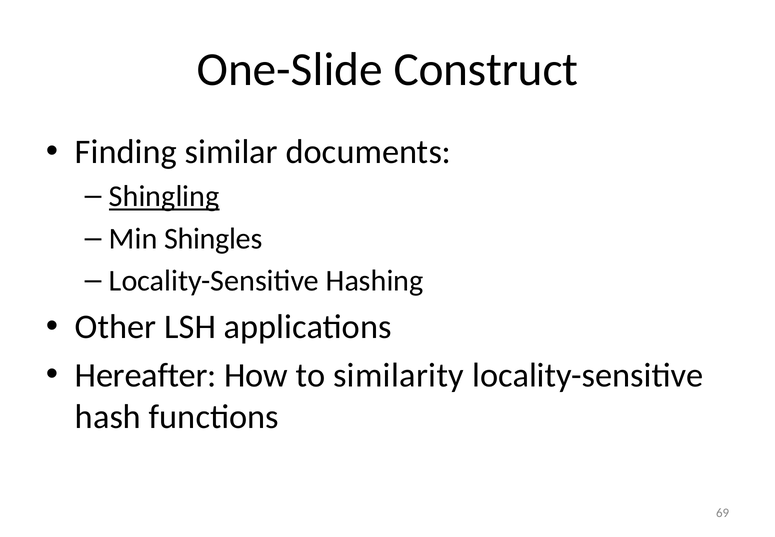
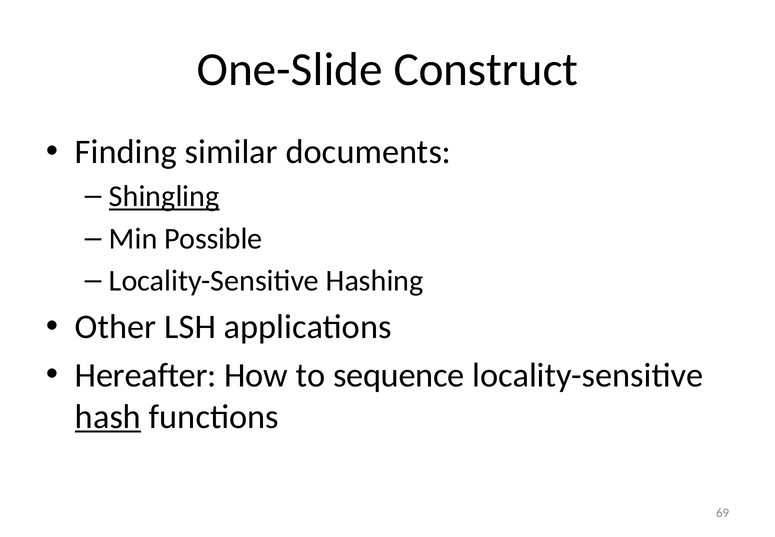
Shingles: Shingles -> Possible
similarity: similarity -> sequence
hash underline: none -> present
